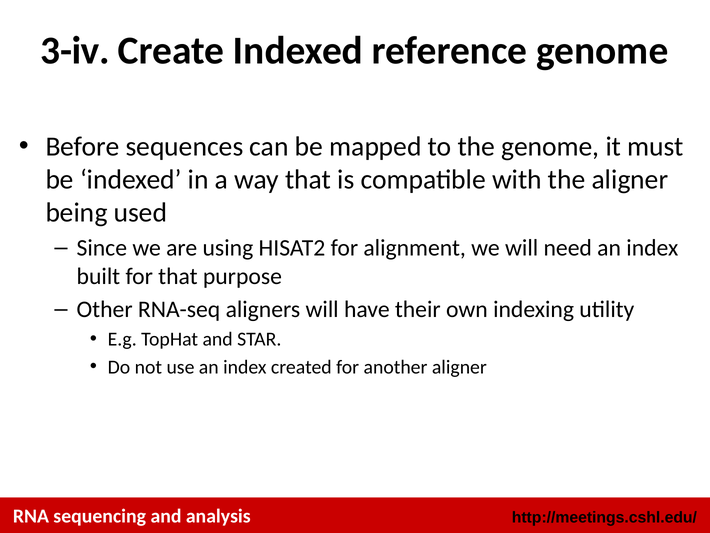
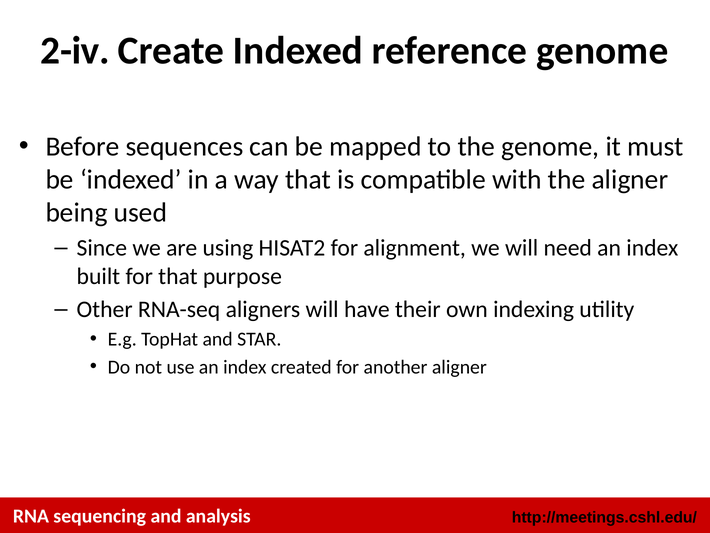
3-iv: 3-iv -> 2-iv
